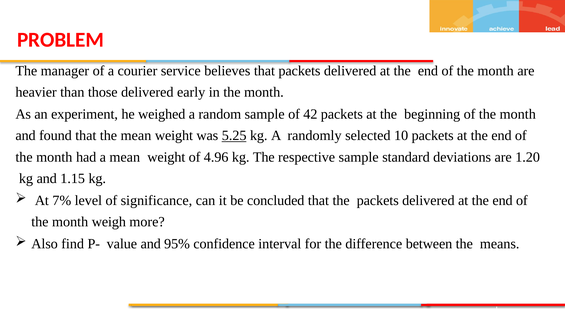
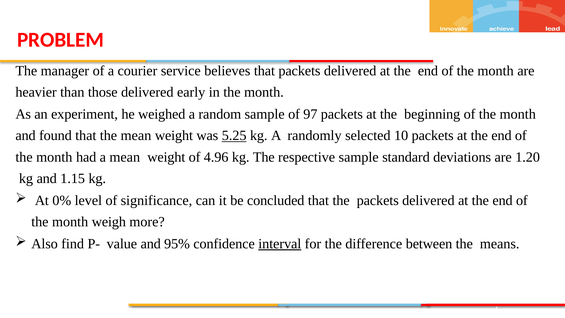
42: 42 -> 97
7%: 7% -> 0%
interval underline: none -> present
